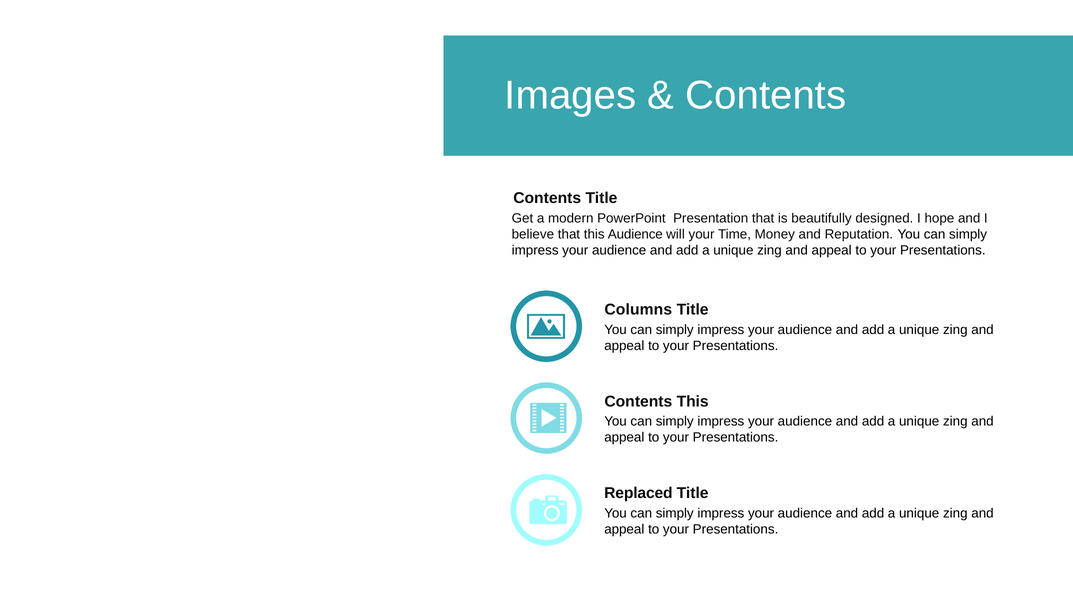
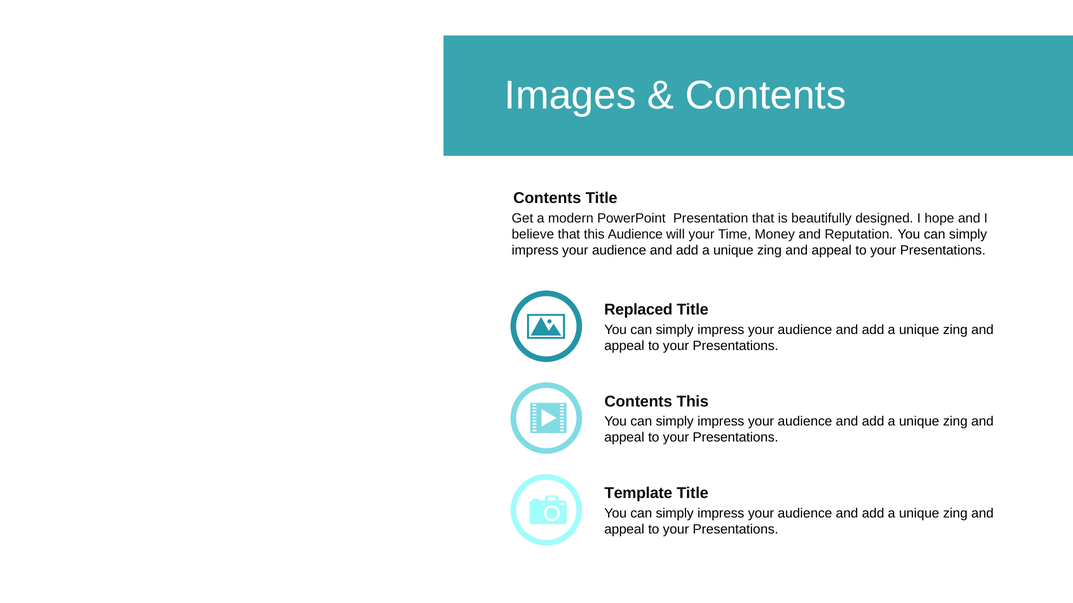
Columns: Columns -> Replaced
Replaced: Replaced -> Template
